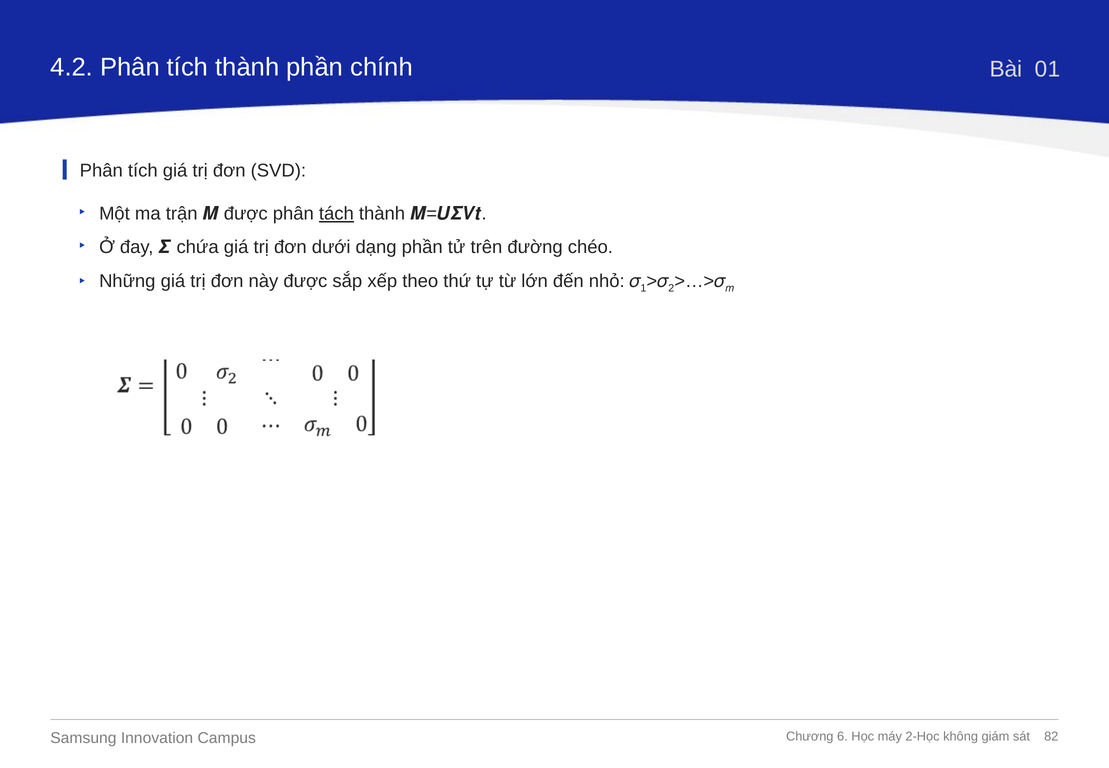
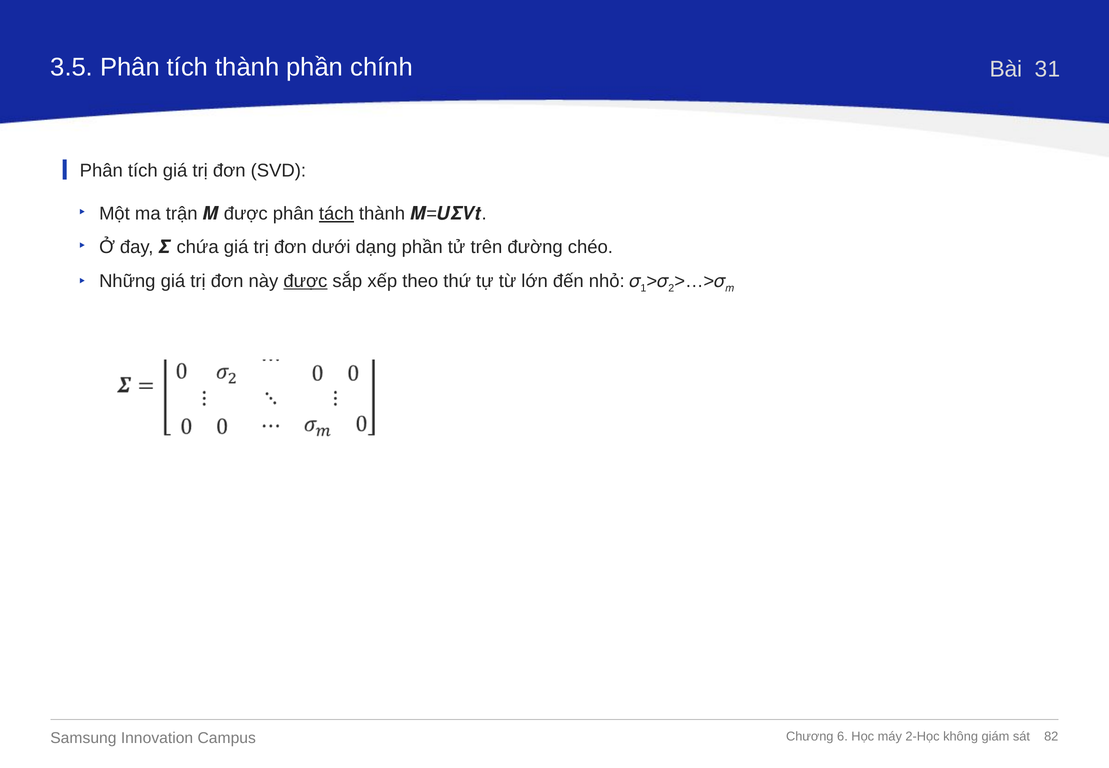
4.2: 4.2 -> 3.5
01: 01 -> 31
được at (305, 281) underline: none -> present
